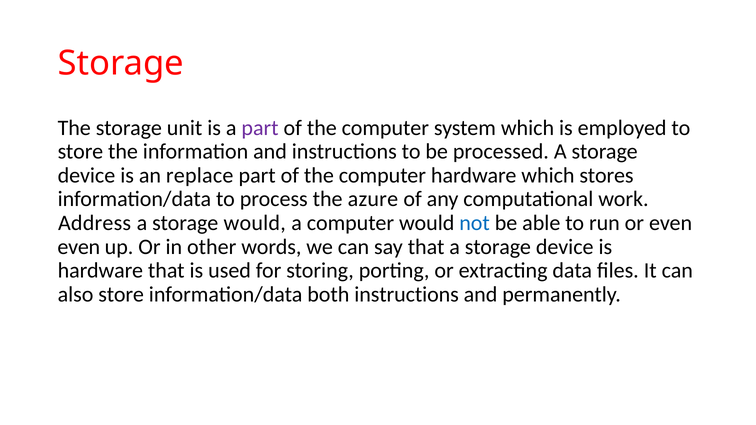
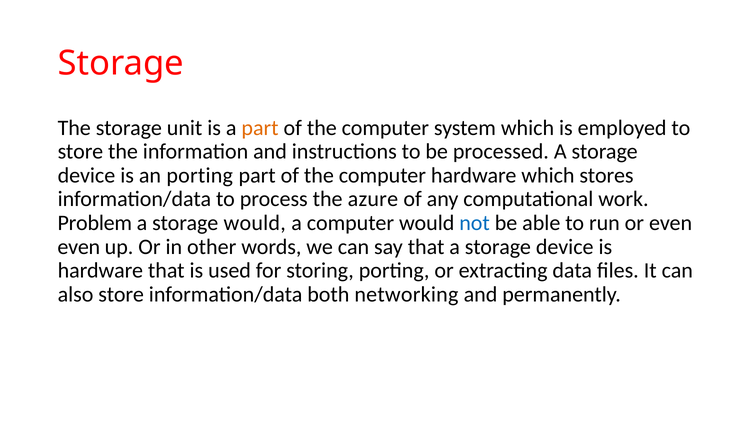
part at (260, 128) colour: purple -> orange
an replace: replace -> porting
Address: Address -> Problem
both instructions: instructions -> networking
